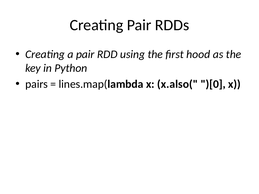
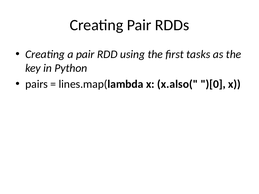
hood: hood -> tasks
